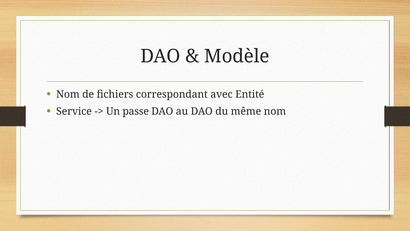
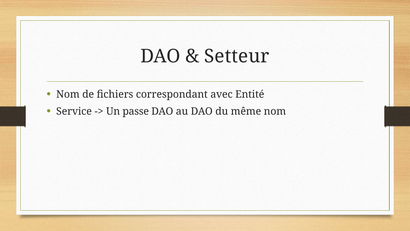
Modèle: Modèle -> Setteur
